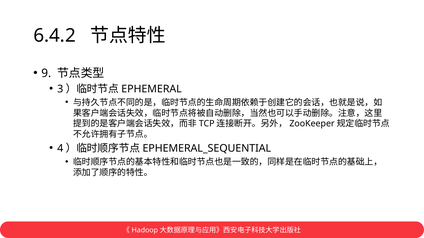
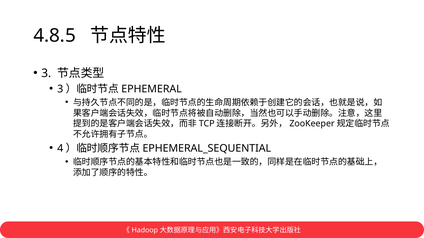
6.4.2: 6.4.2 -> 4.8.5
9: 9 -> 3
